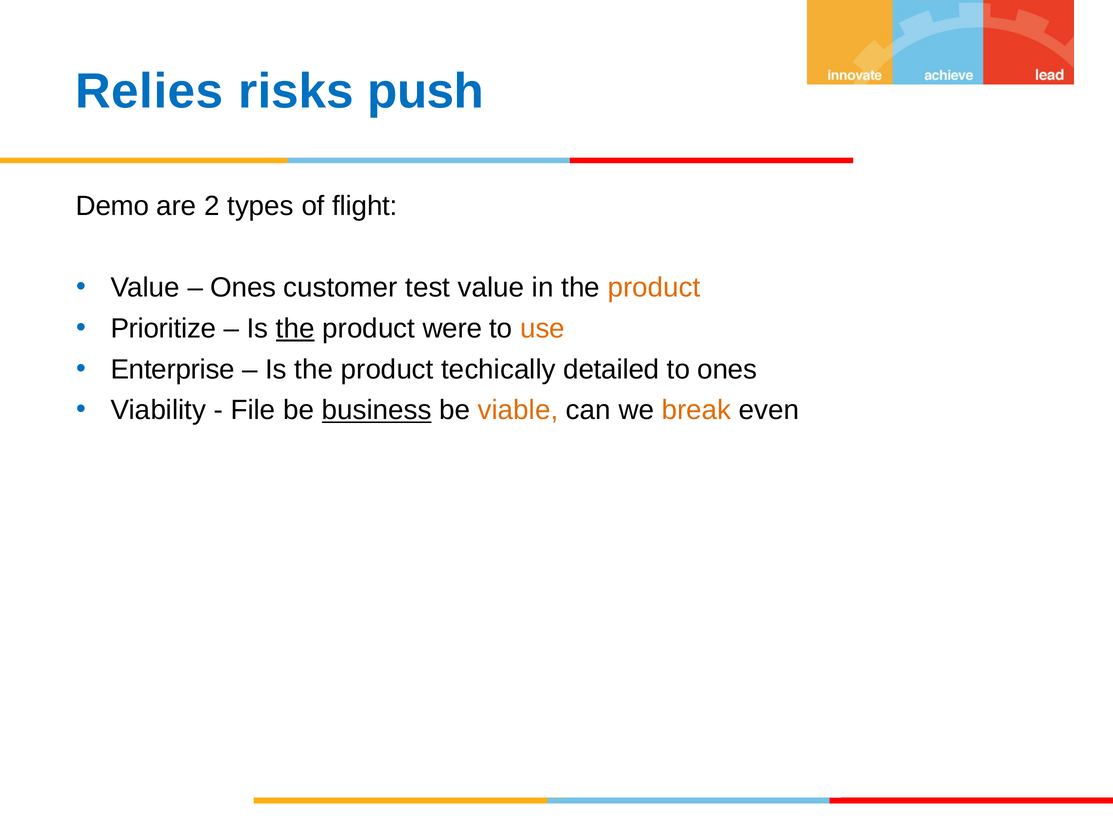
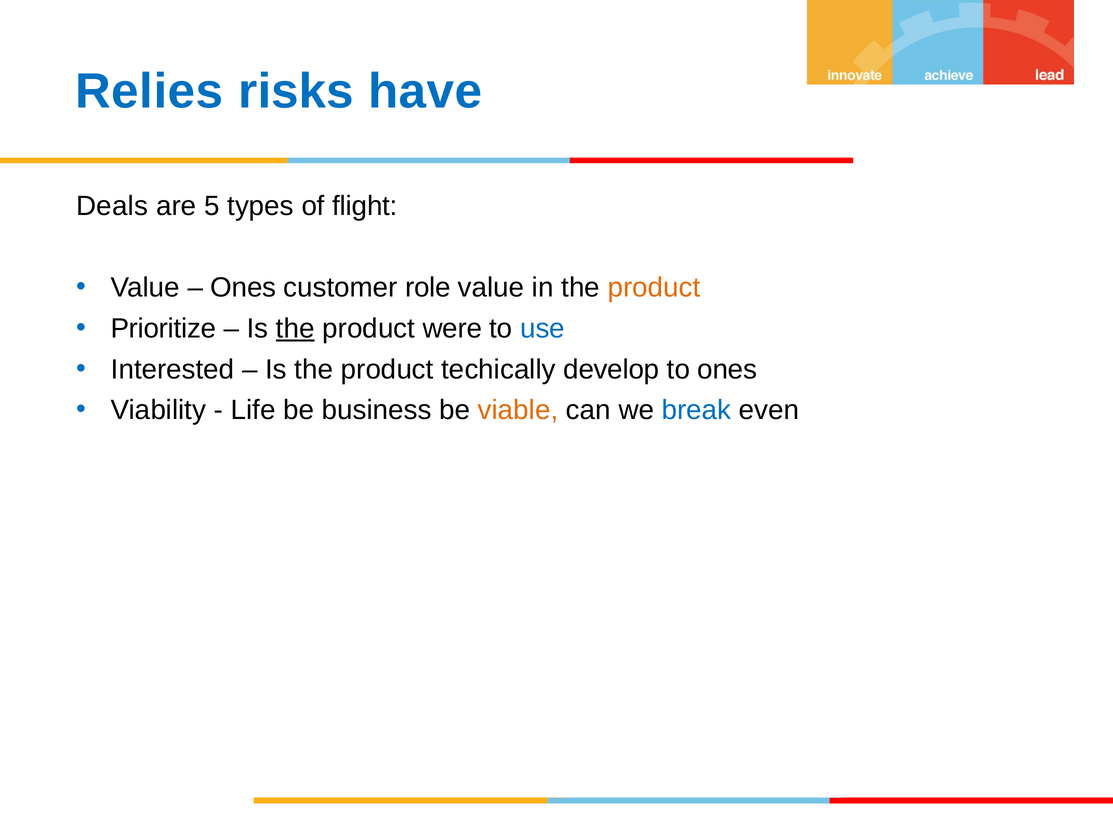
push: push -> have
Demo: Demo -> Deals
2: 2 -> 5
test: test -> role
use colour: orange -> blue
Enterprise: Enterprise -> Interested
detailed: detailed -> develop
File: File -> Life
business underline: present -> none
break colour: orange -> blue
